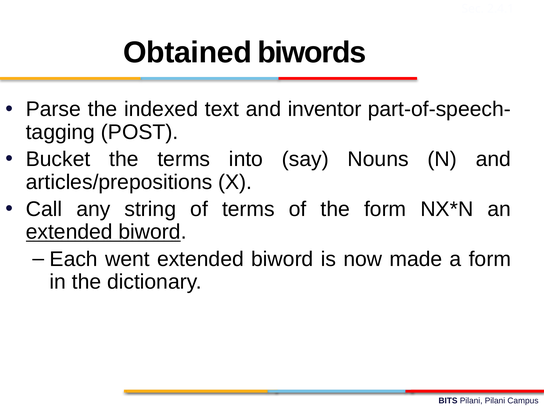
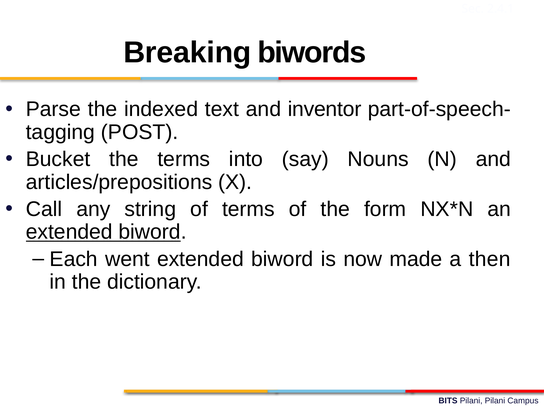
Obtained: Obtained -> Breaking
a form: form -> then
